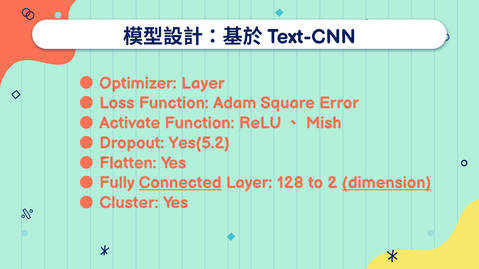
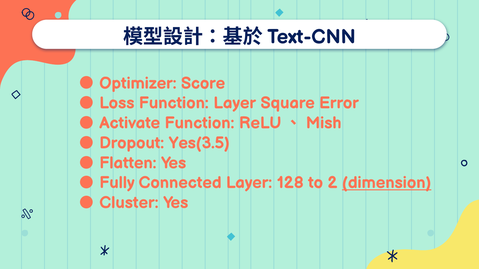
Optimizer Layer: Layer -> Score
Function Adam: Adam -> Layer
Yes(5.2: Yes(5.2 -> Yes(3.5
Connected underline: present -> none
